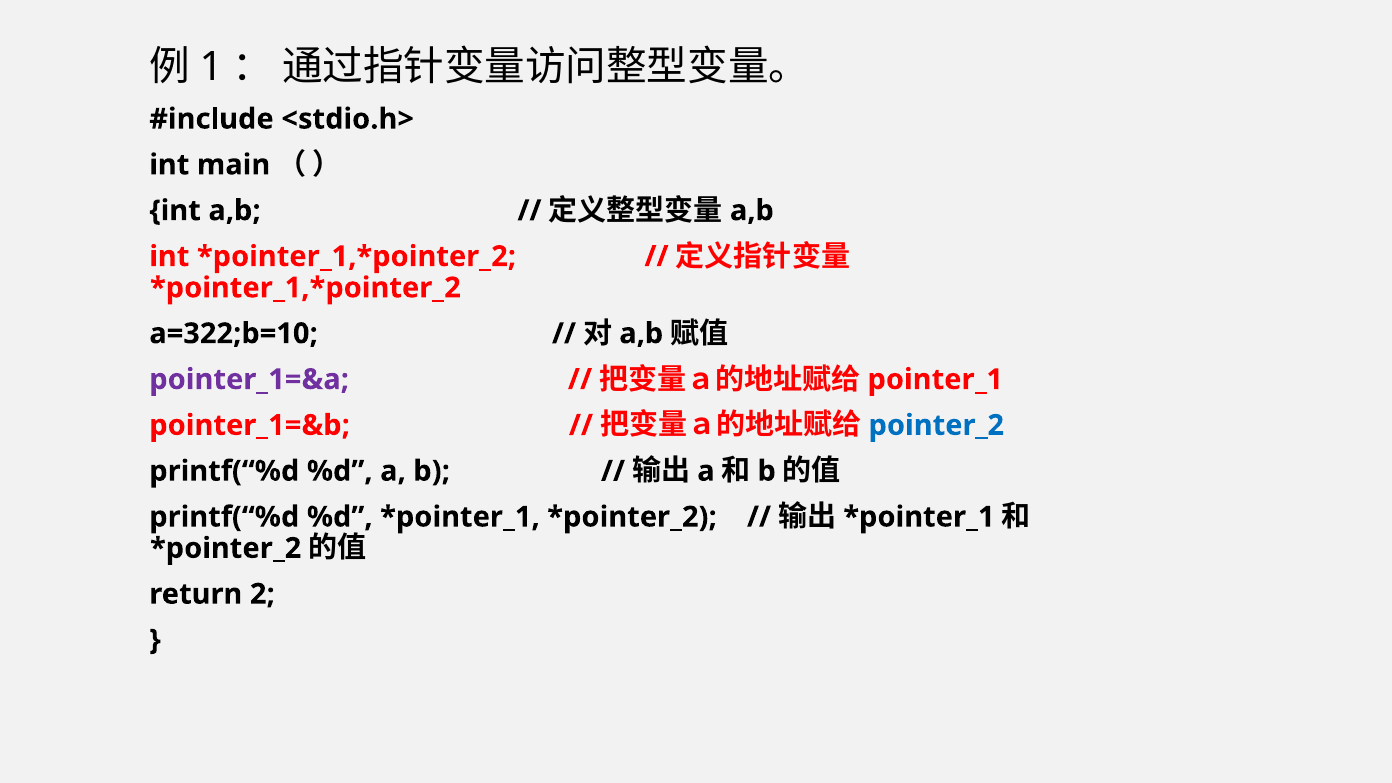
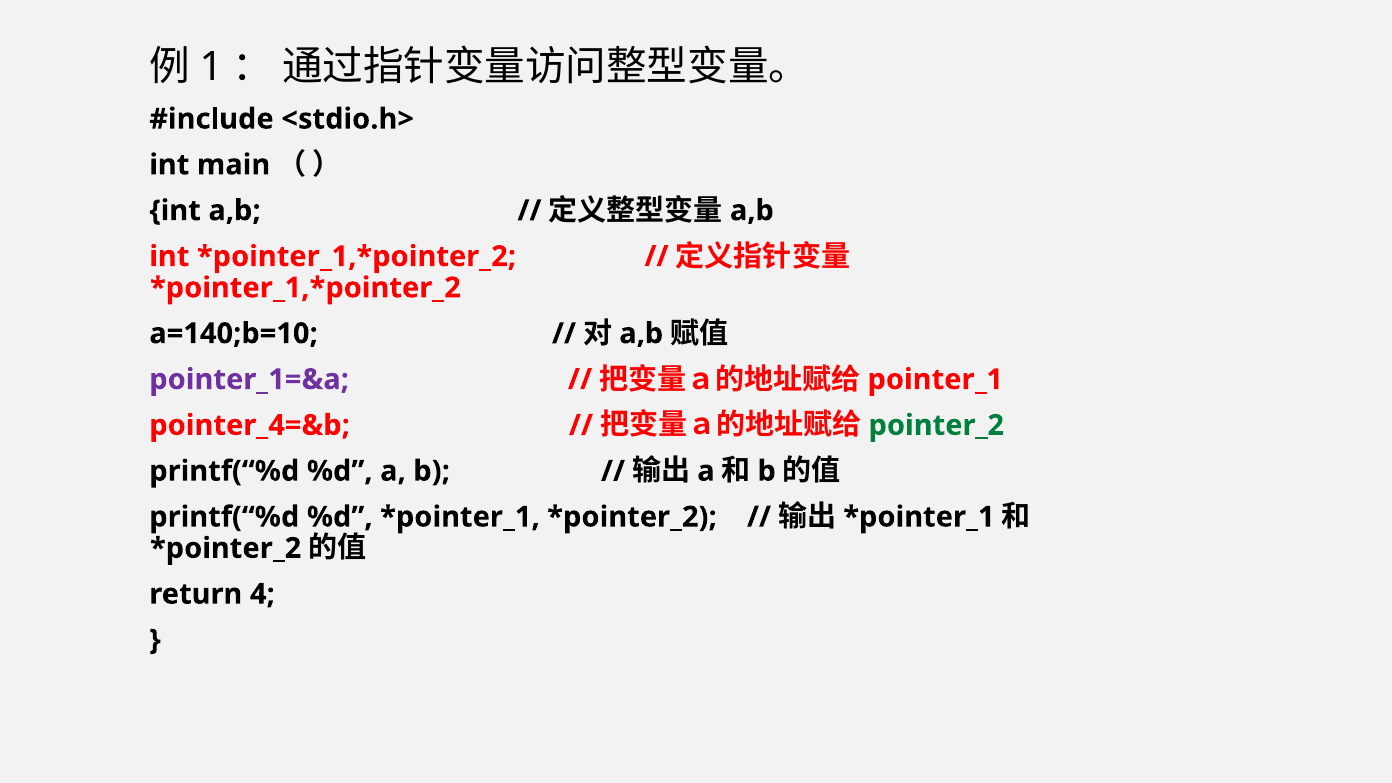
a=322;b=10: a=322;b=10 -> a=140;b=10
pointer_1=&b: pointer_1=&b -> pointer_4=&b
pointer_2 colour: blue -> green
2: 2 -> 4
